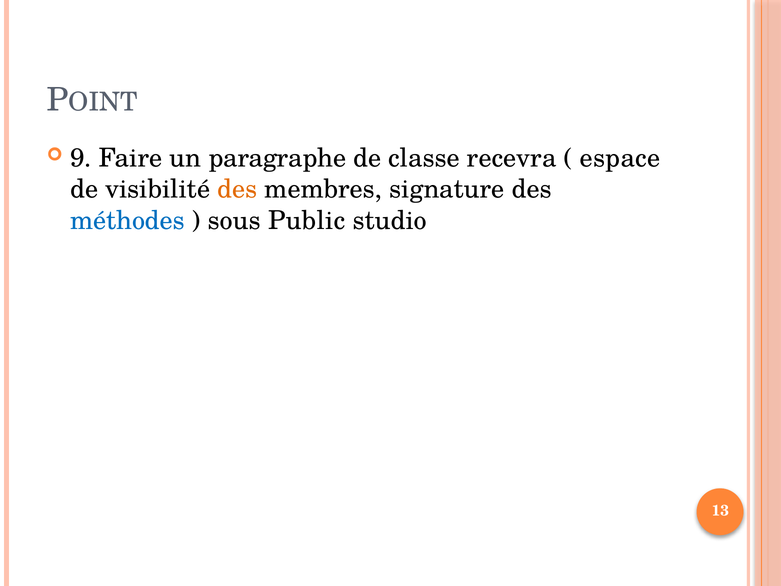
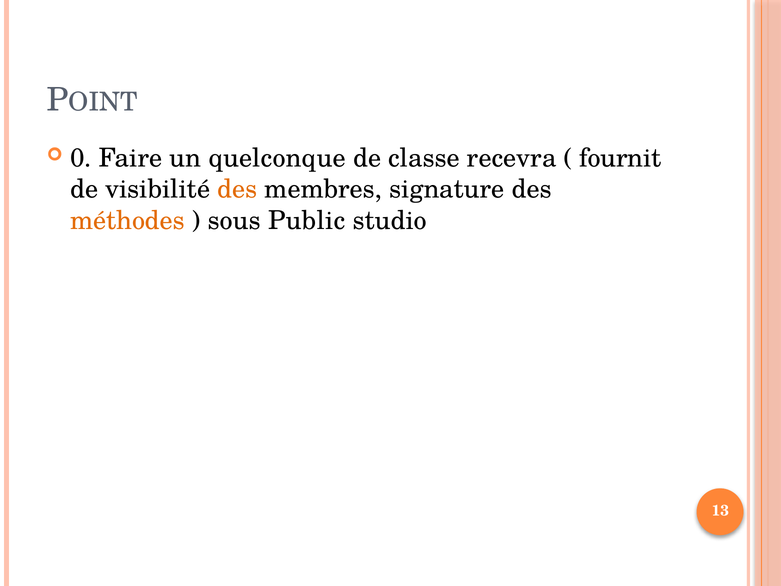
9: 9 -> 0
paragraphe: paragraphe -> quelconque
espace: espace -> fournit
méthodes colour: blue -> orange
